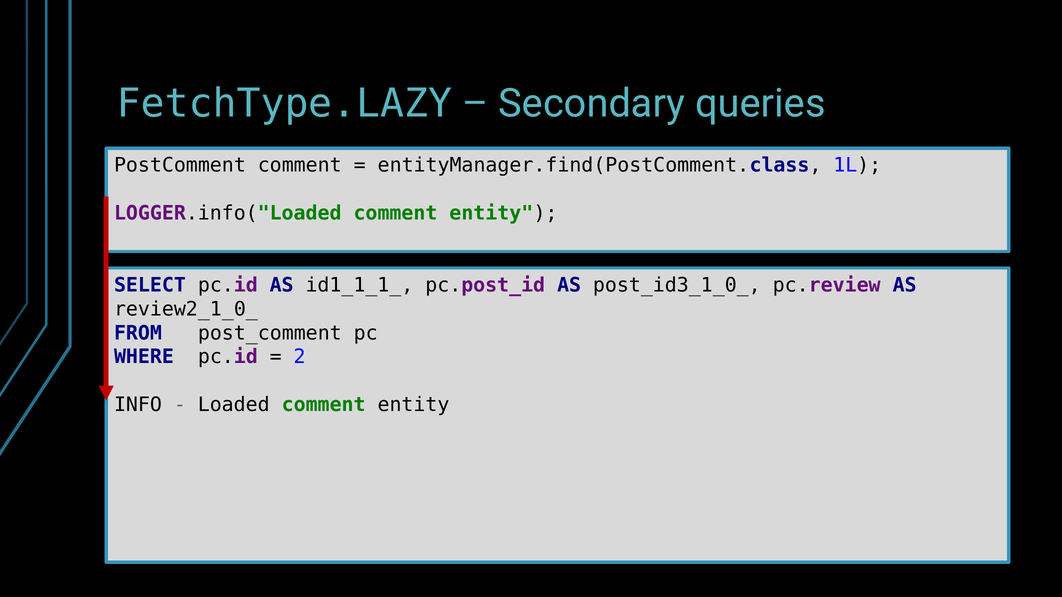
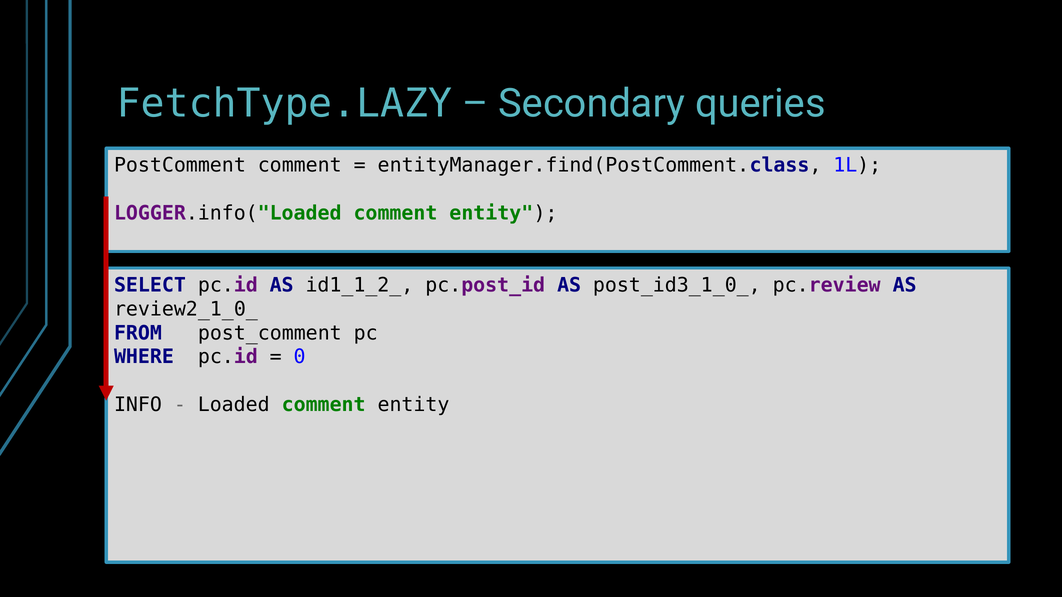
id1_1_1_: id1_1_1_ -> id1_1_2_
2: 2 -> 0
